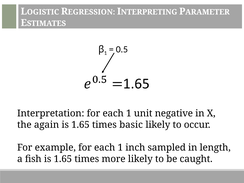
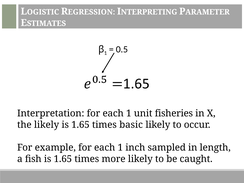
negative: negative -> fisheries
the again: again -> likely
